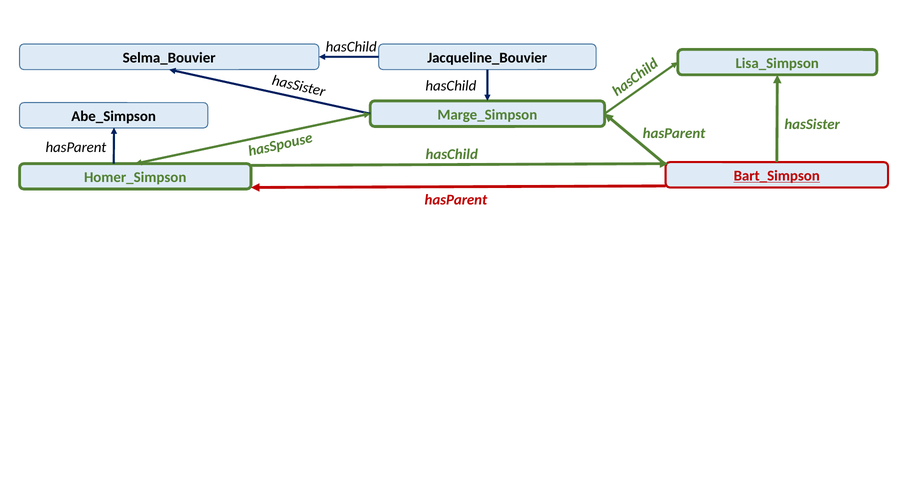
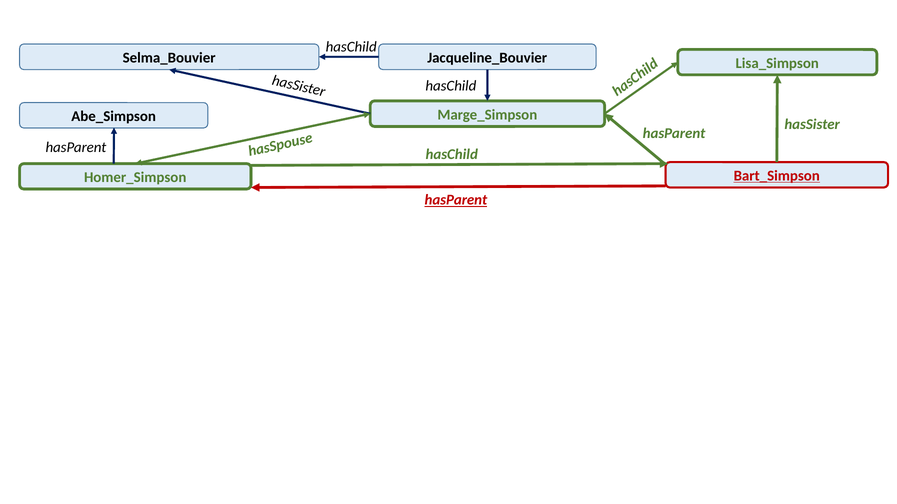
hasParent at (456, 200) underline: none -> present
